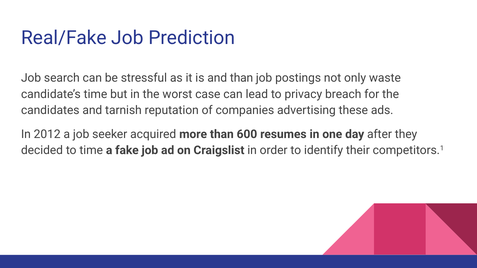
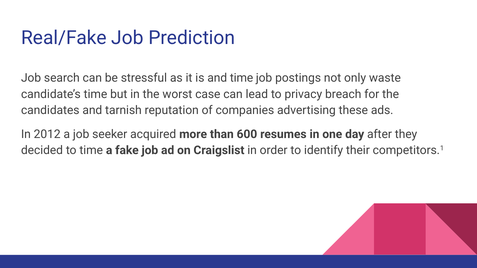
and than: than -> time
